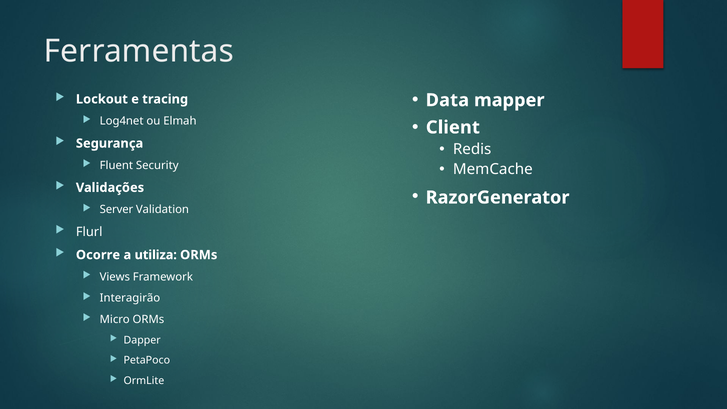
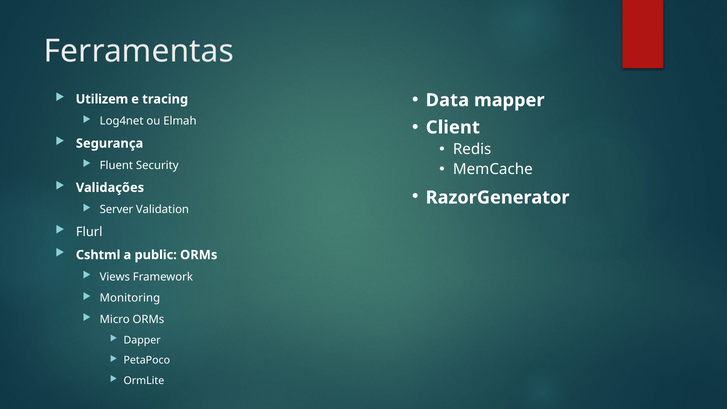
Lockout: Lockout -> Utilizem
Ocorre: Ocorre -> Cshtml
utiliza: utiliza -> public
Interagirão: Interagirão -> Monitoring
